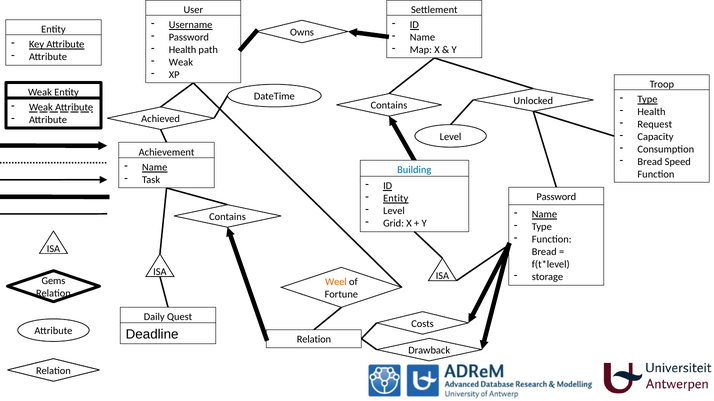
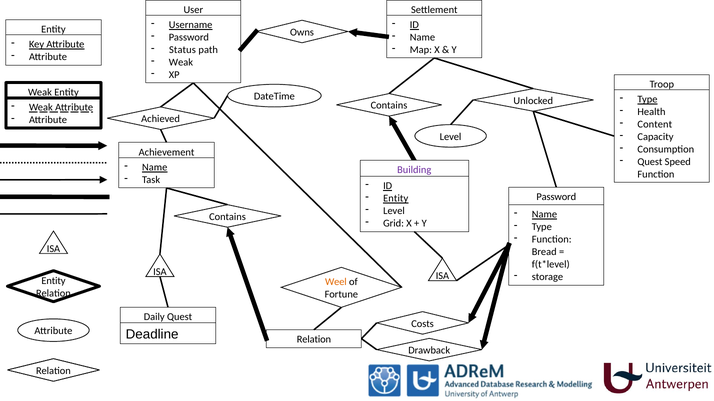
Health at (183, 50): Health -> Status
Request: Request -> Content
Bread at (650, 162): Bread -> Quest
Building colour: blue -> purple
Gems at (53, 281): Gems -> Entity
